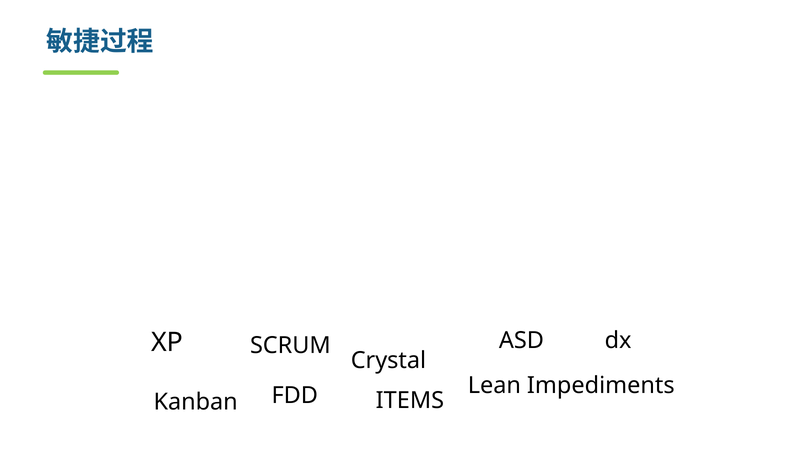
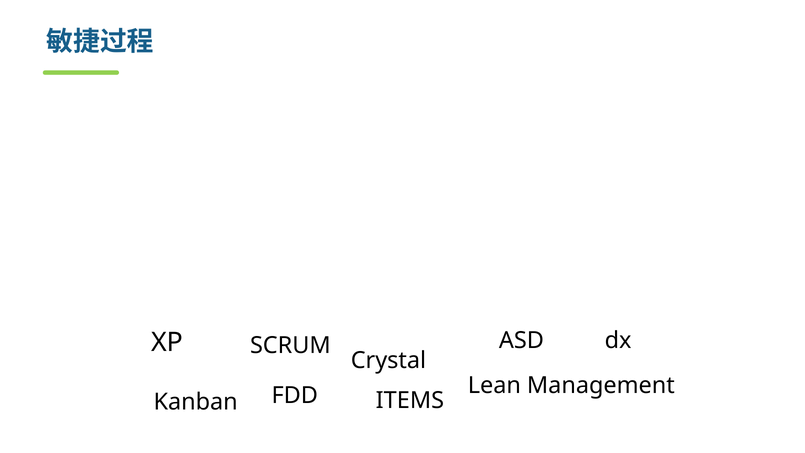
Impediments: Impediments -> Management
